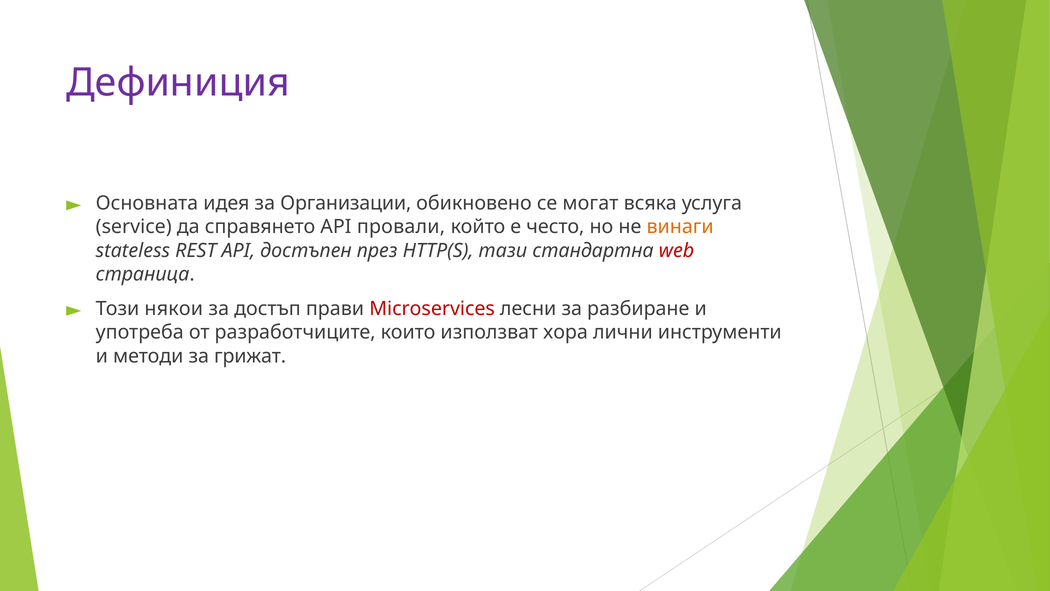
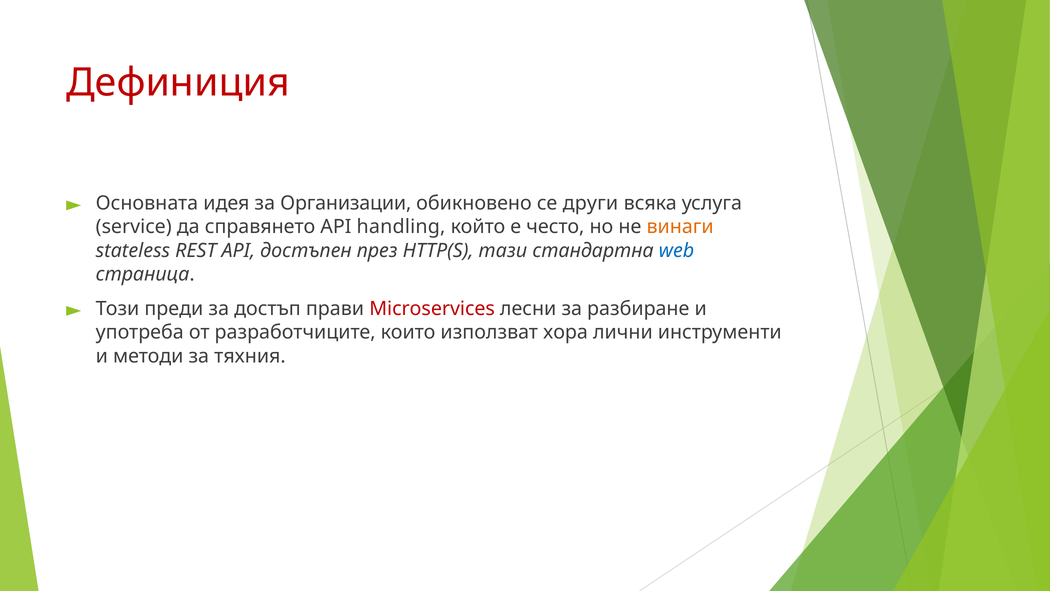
Дефиниция colour: purple -> red
могат: могат -> други
провали: провали -> handling
web colour: red -> blue
някои: някои -> преди
грижат: грижат -> тяхния
